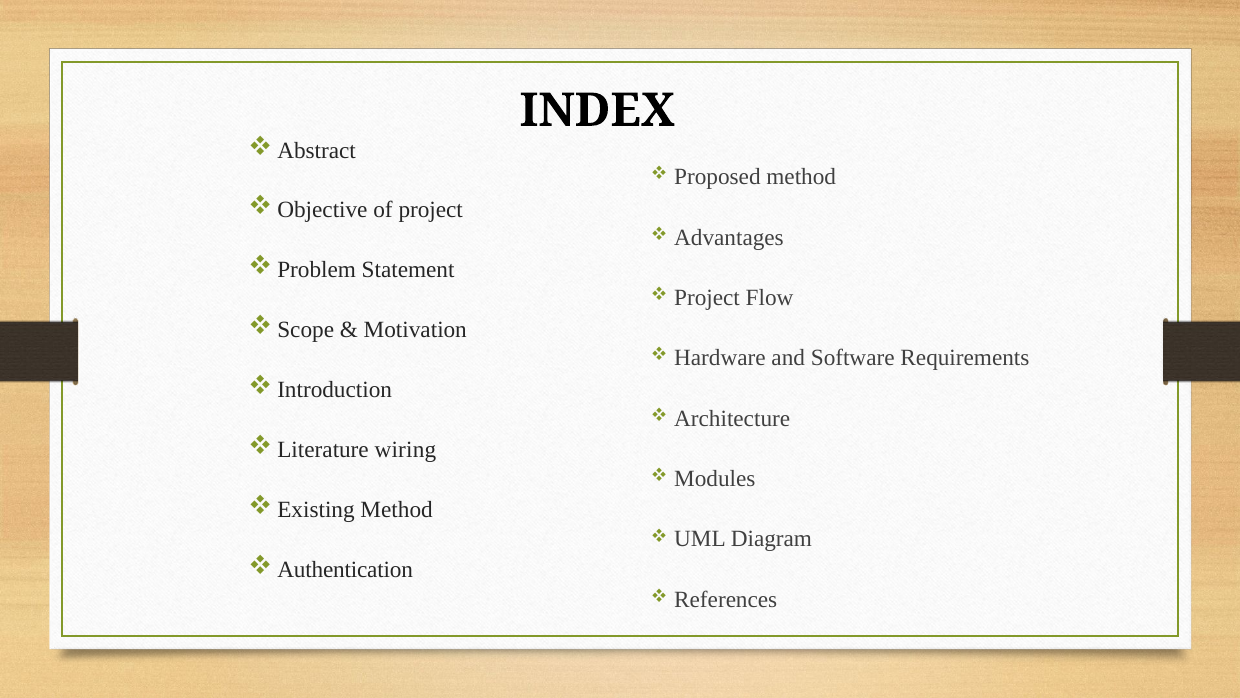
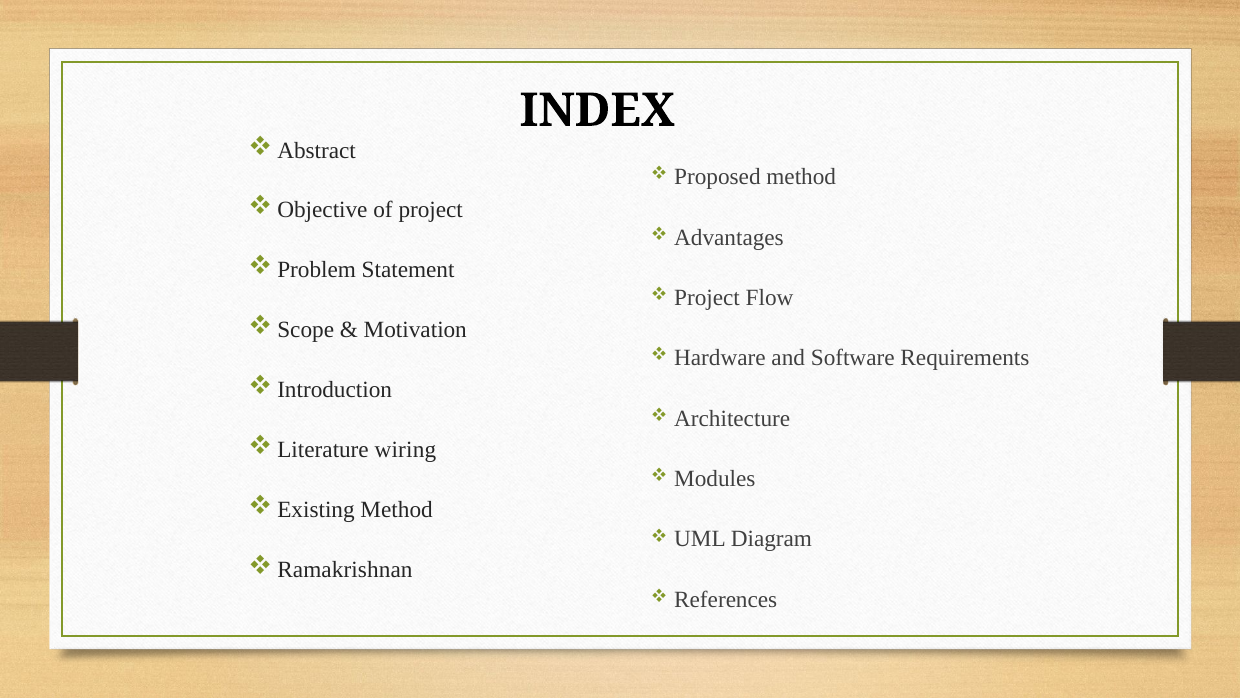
Authentication: Authentication -> Ramakrishnan
